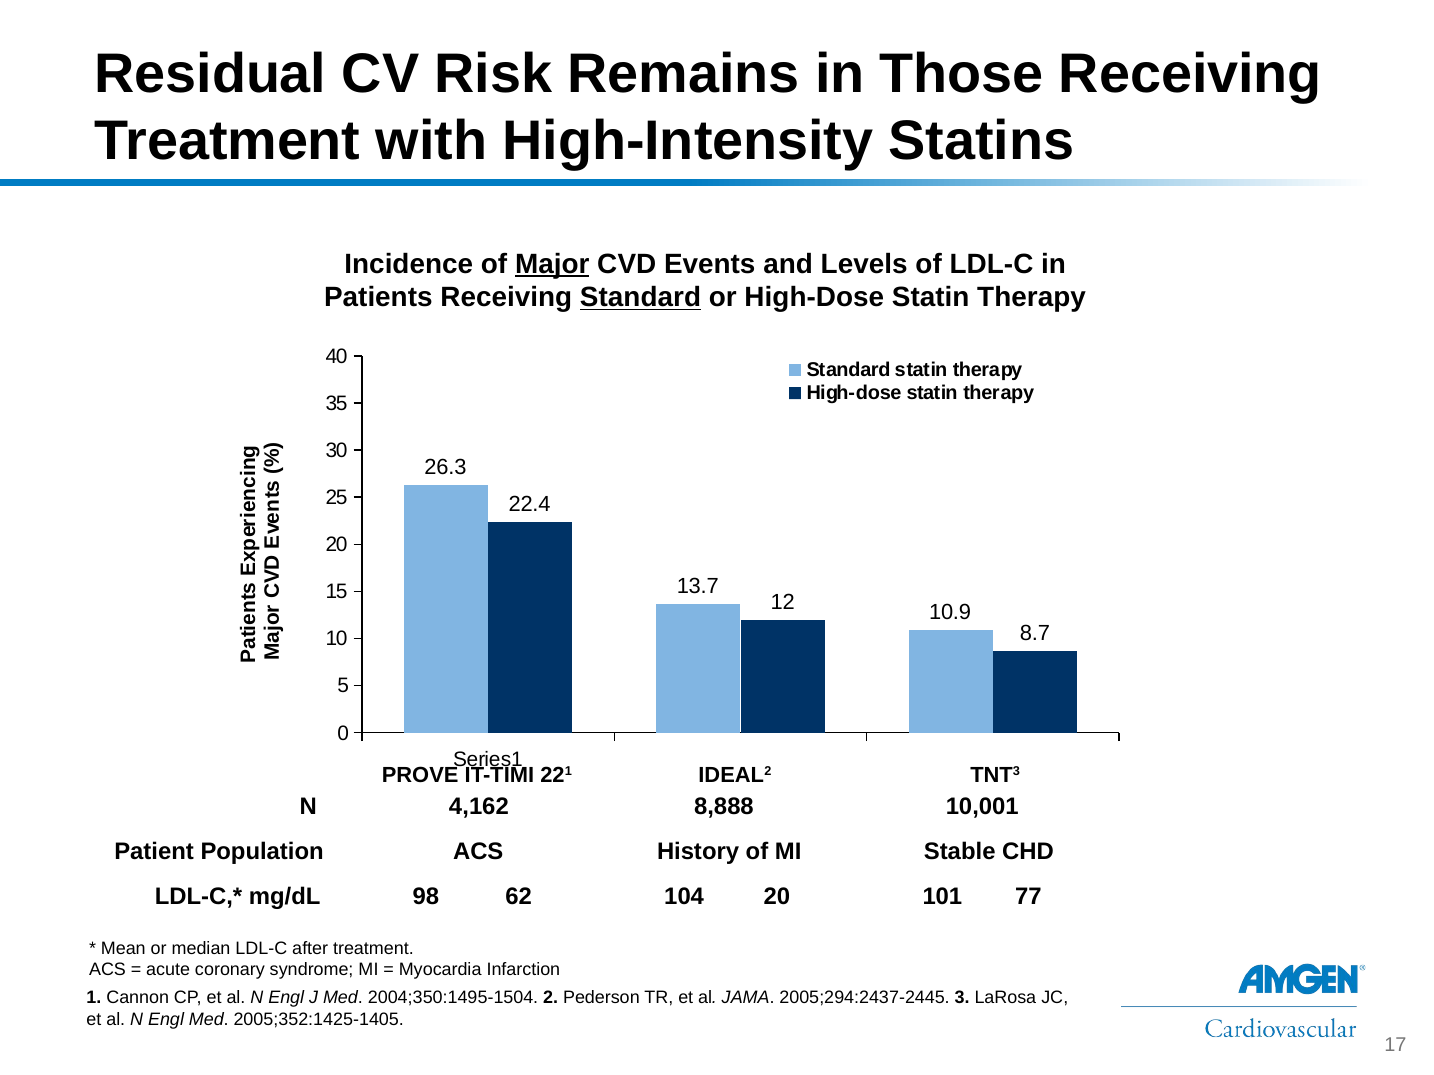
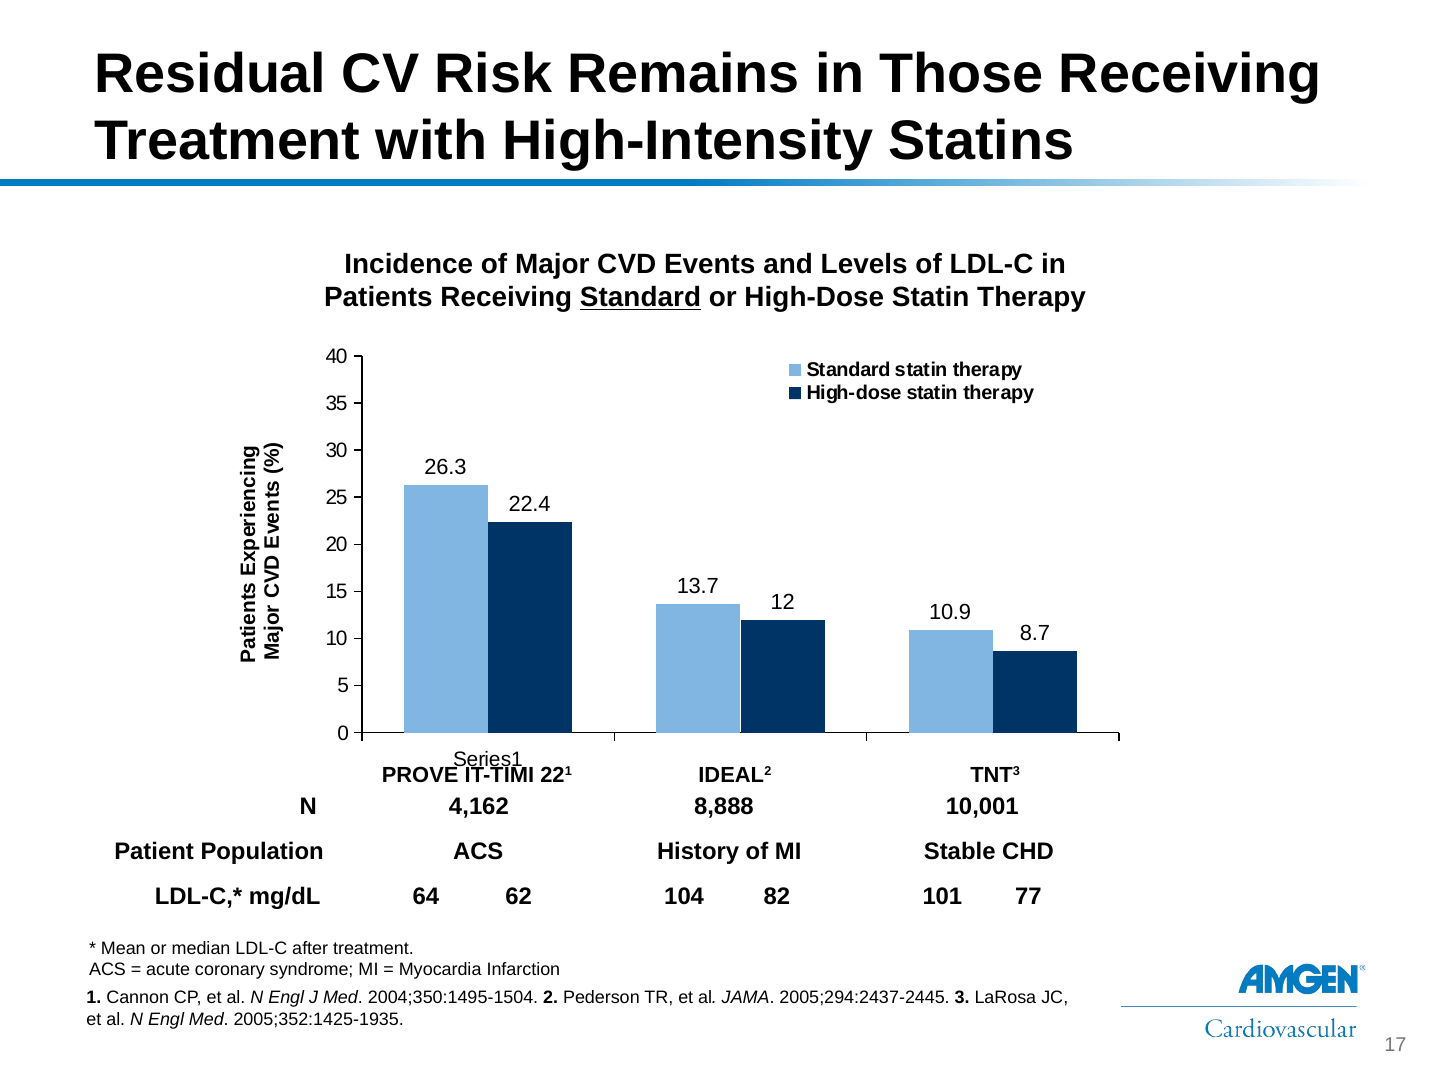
Major underline: present -> none
98: 98 -> 64
104 20: 20 -> 82
2005;352:1425-1405: 2005;352:1425-1405 -> 2005;352:1425-1935
